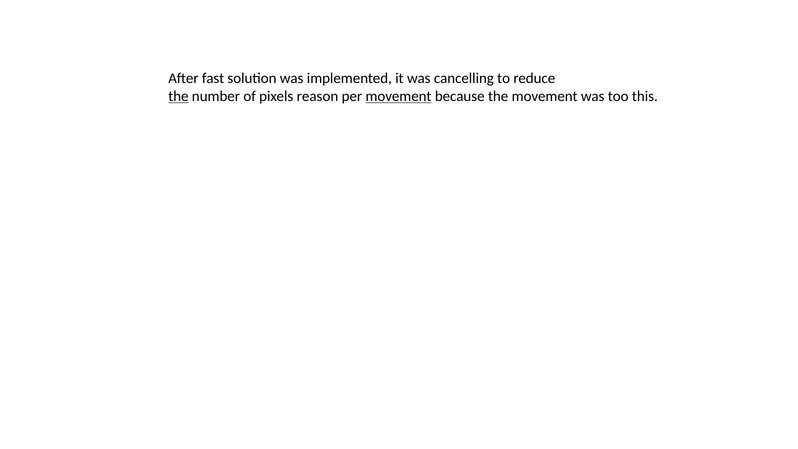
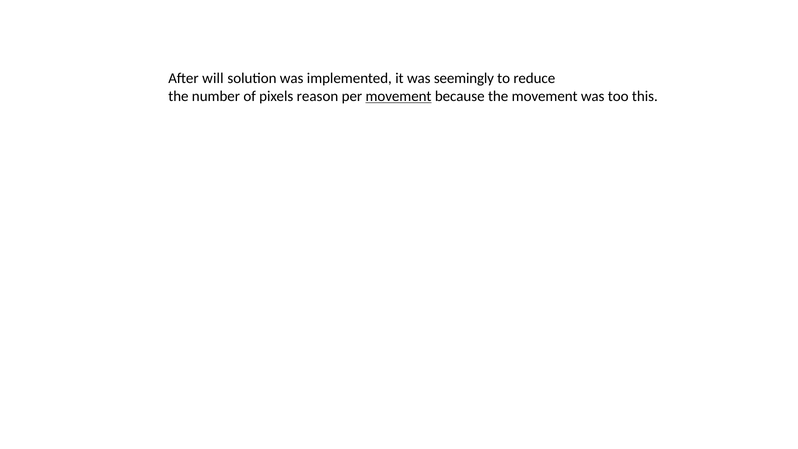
fast: fast -> will
cancelling: cancelling -> seemingly
the at (178, 96) underline: present -> none
